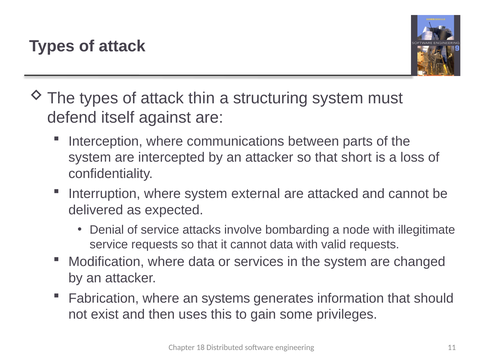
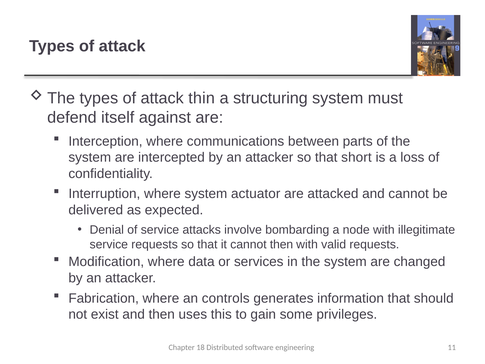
external: external -> actuator
cannot data: data -> then
systems: systems -> controls
